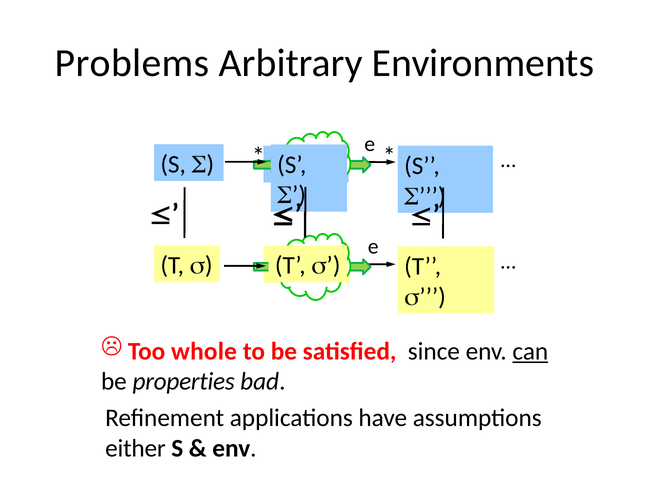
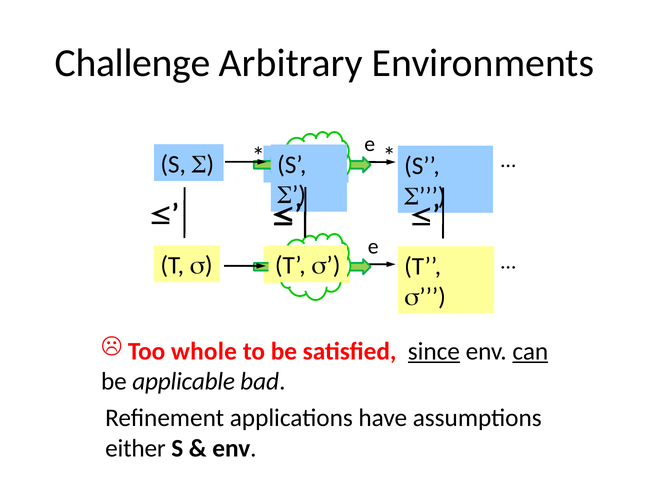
Problems: Problems -> Challenge
since underline: none -> present
properties: properties -> applicable
